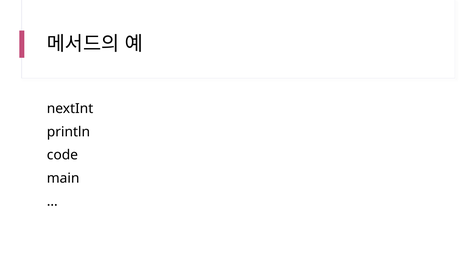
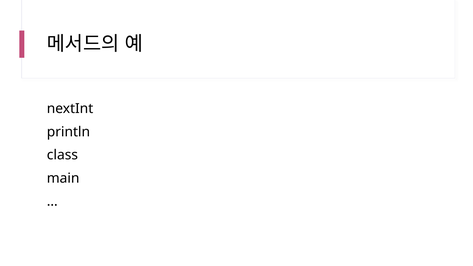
code: code -> class
